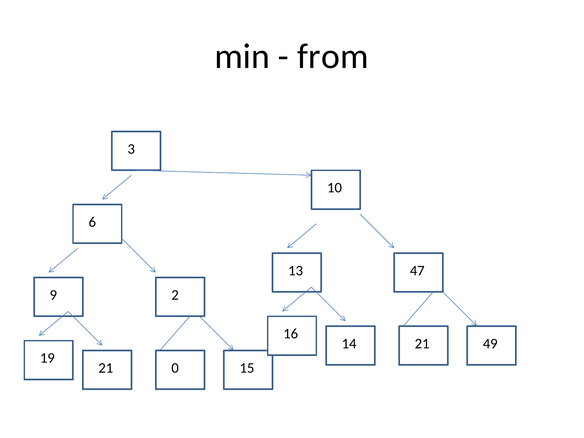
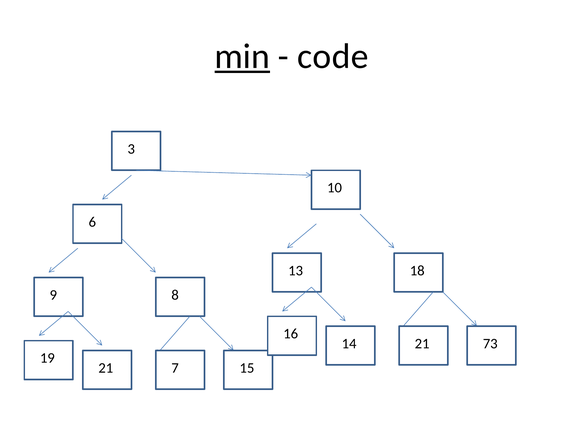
min underline: none -> present
from: from -> code
47: 47 -> 18
2: 2 -> 8
49: 49 -> 73
0: 0 -> 7
